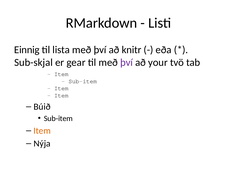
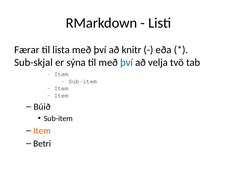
Einnig: Einnig -> Færar
gear: gear -> sýna
því at (127, 62) colour: purple -> blue
your: your -> velja
Nýja: Nýja -> Betri
